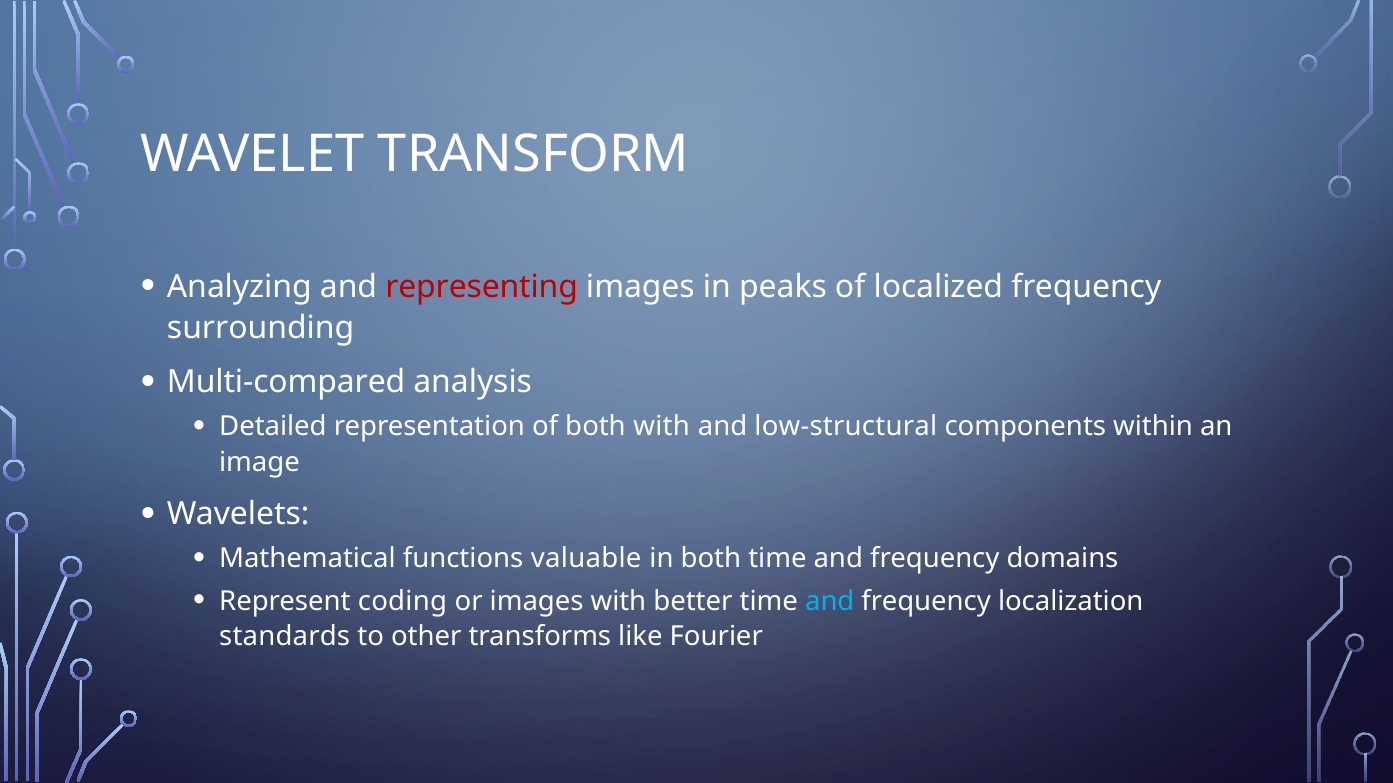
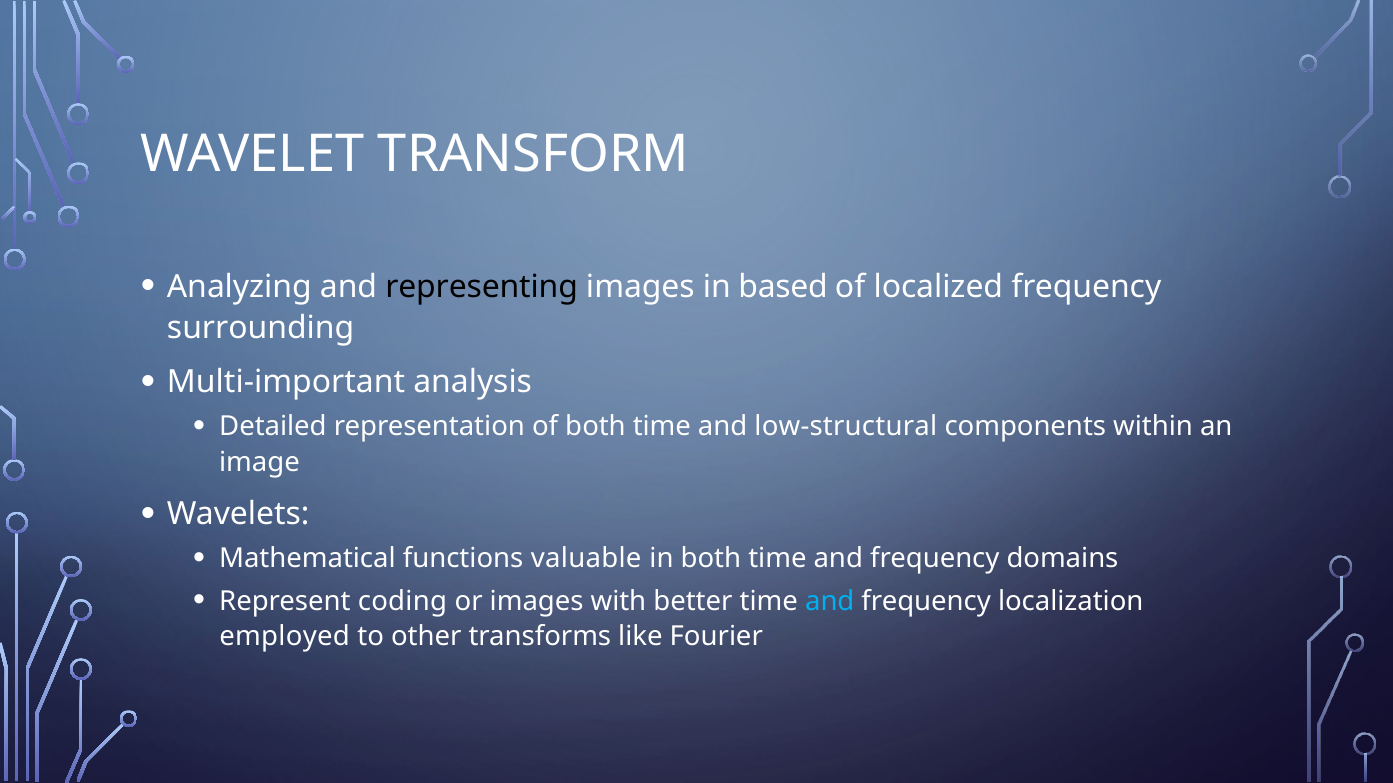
representing colour: red -> black
peaks: peaks -> based
Multi-compared: Multi-compared -> Multi-important
of both with: with -> time
standards: standards -> employed
